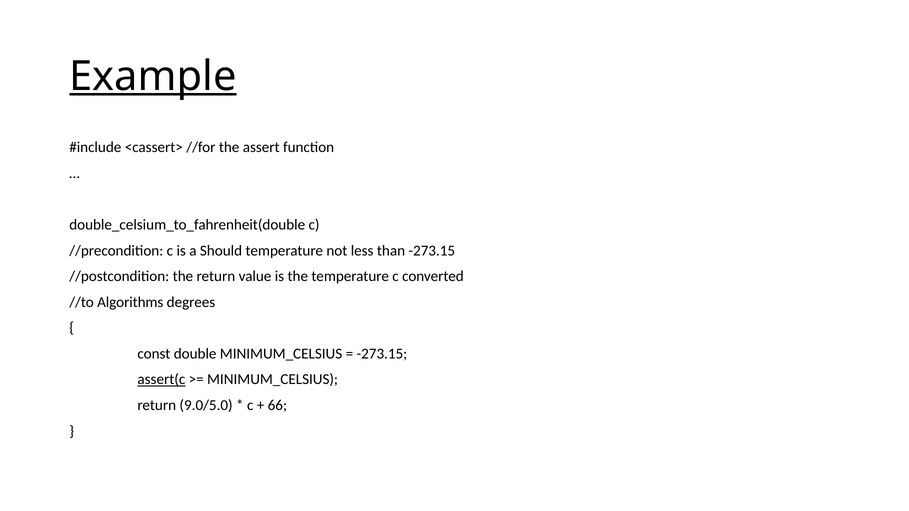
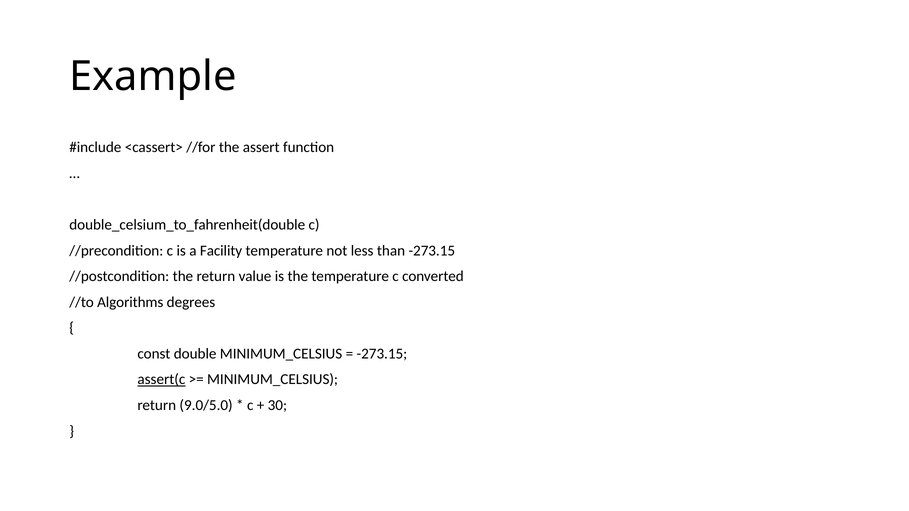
Example underline: present -> none
Should: Should -> Facility
66: 66 -> 30
